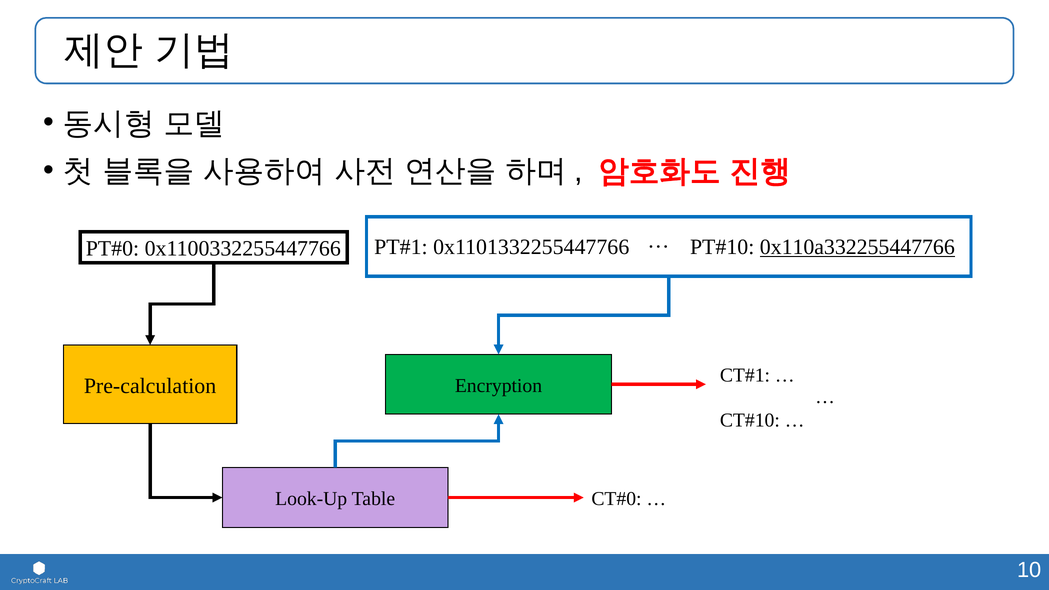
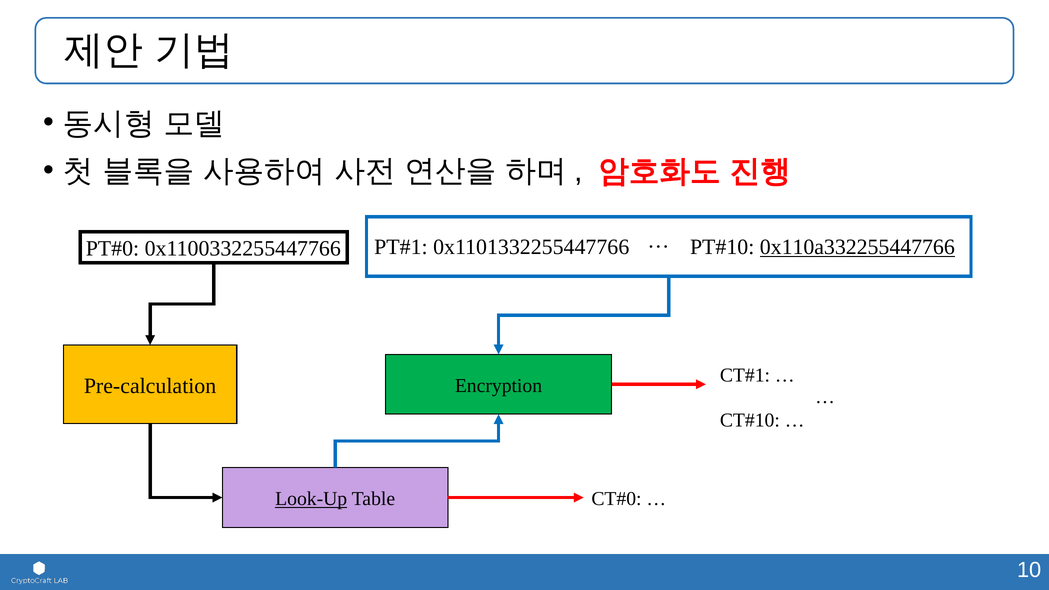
Look-Up underline: none -> present
